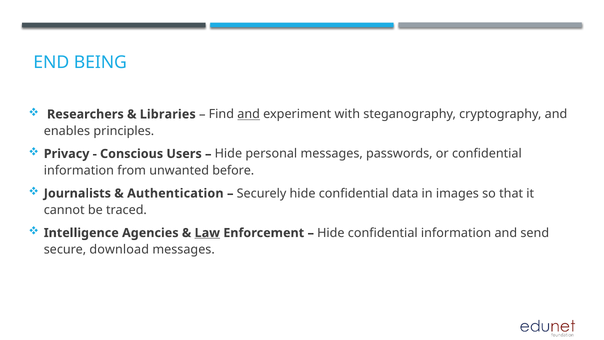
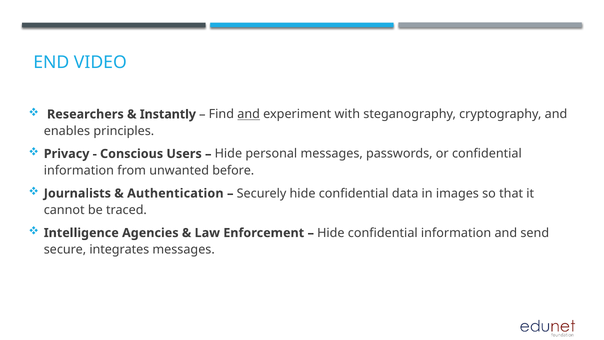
BEING: BEING -> VIDEO
Libraries: Libraries -> Instantly
Law underline: present -> none
download: download -> integrates
